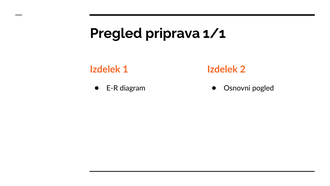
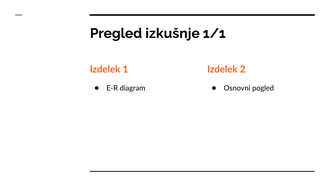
priprava: priprava -> izkušnje
